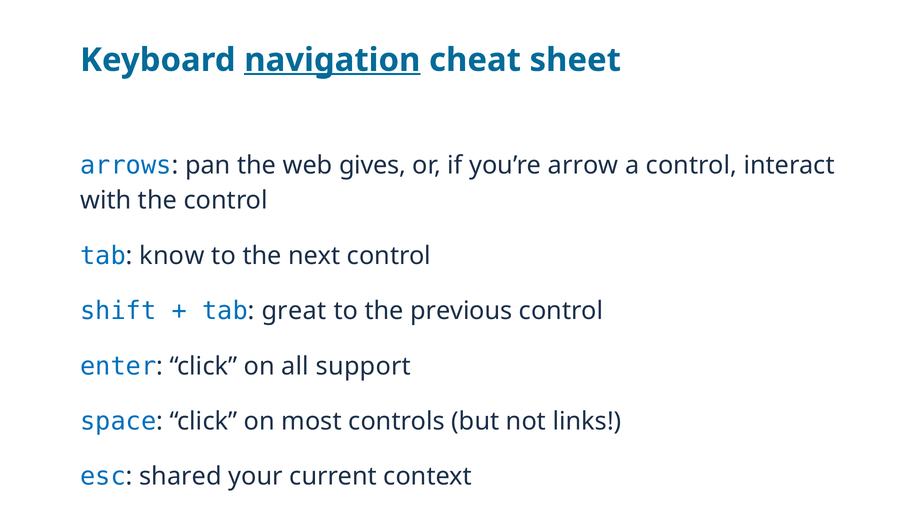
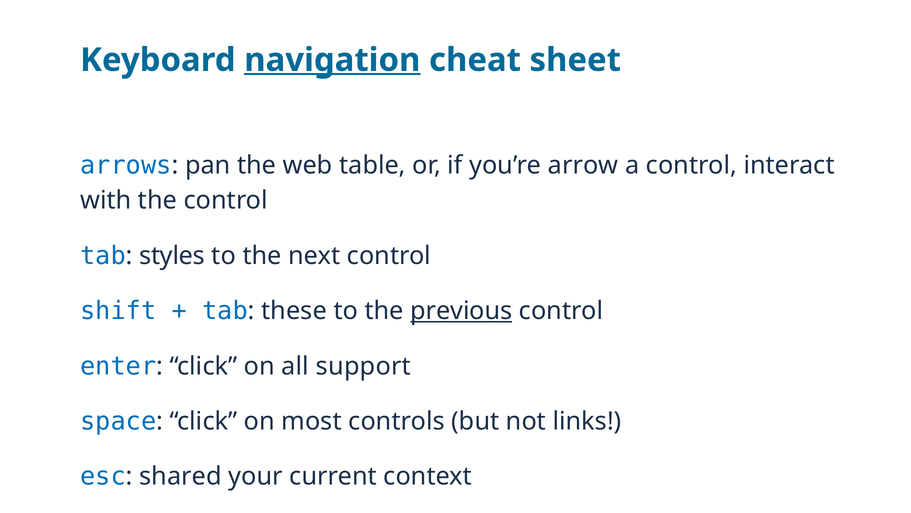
gives: gives -> table
know: know -> styles
great: great -> these
previous underline: none -> present
